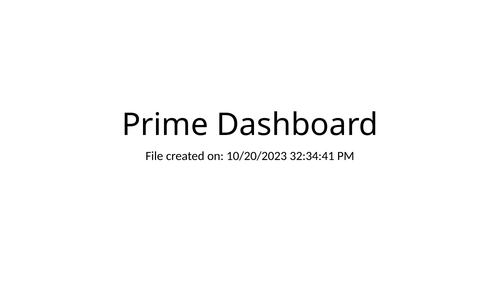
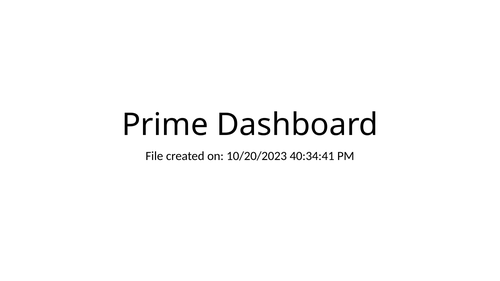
32:34:41: 32:34:41 -> 40:34:41
